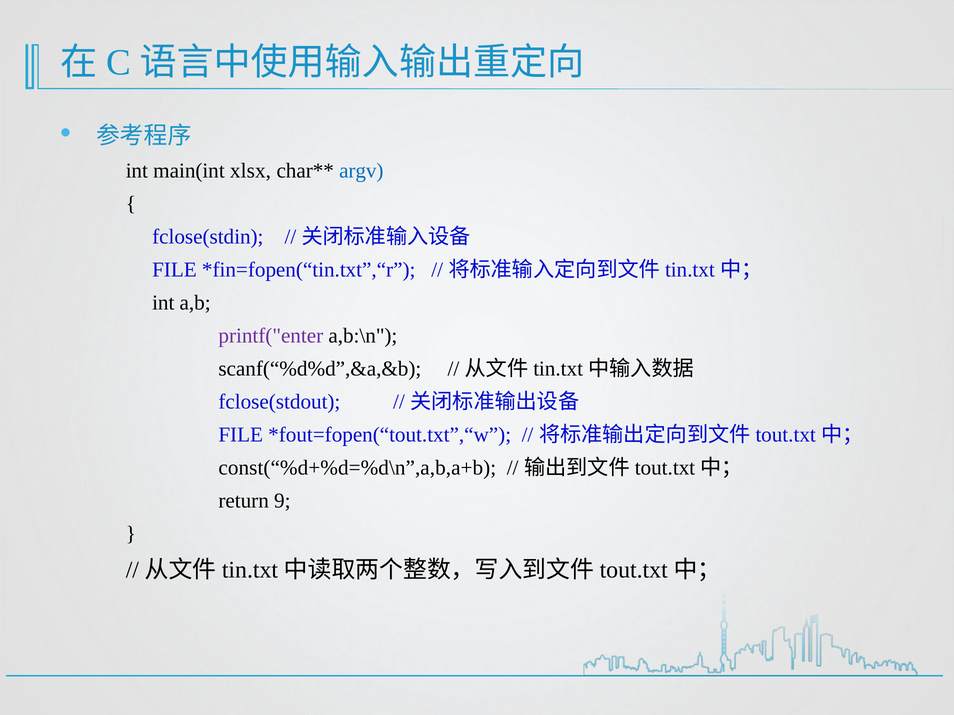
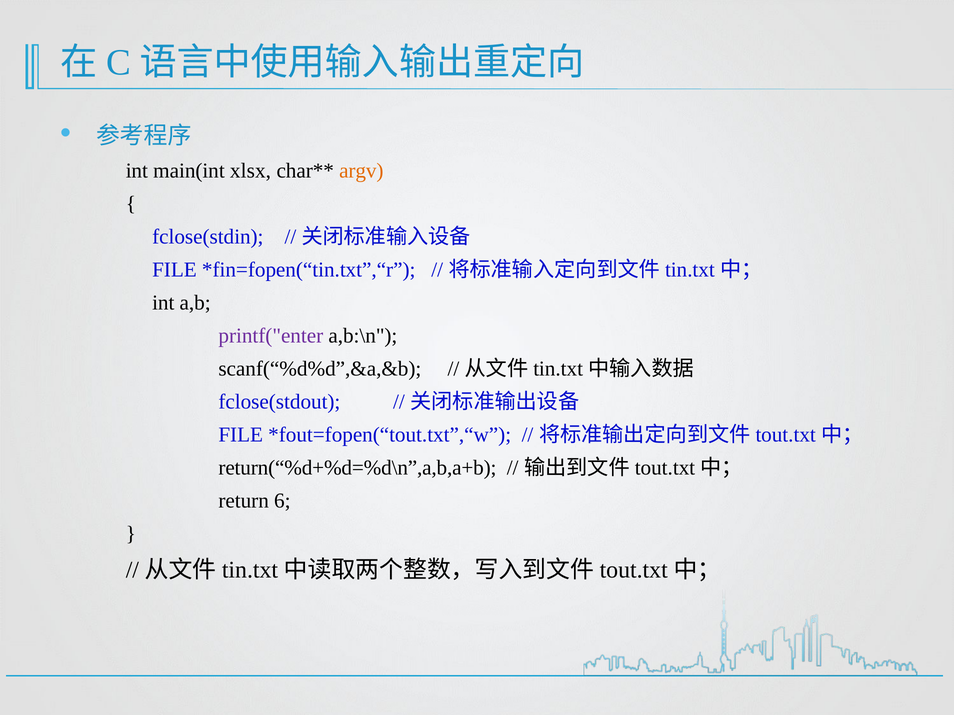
argv colour: blue -> orange
const(“%d+%d=%d\n”,a,b,a+b: const(“%d+%d=%d\n”,a,b,a+b -> return(“%d+%d=%d\n”,a,b,a+b
9: 9 -> 6
